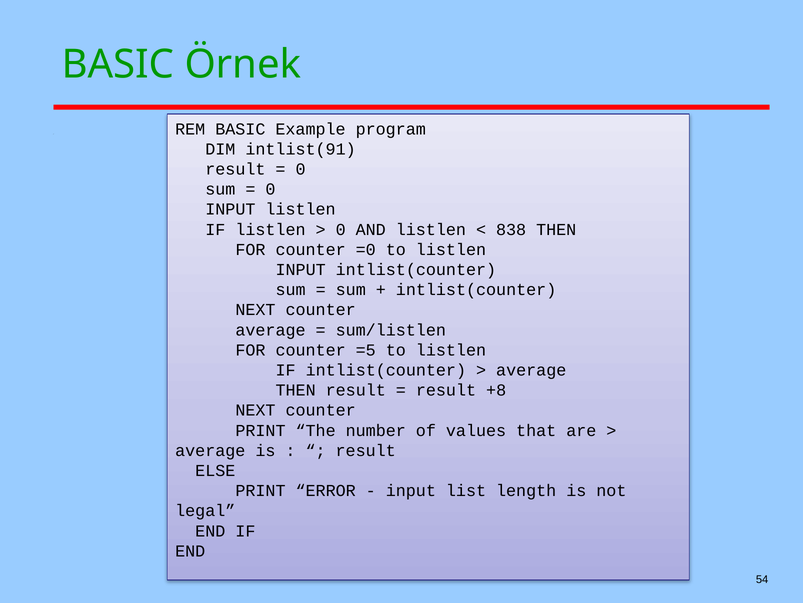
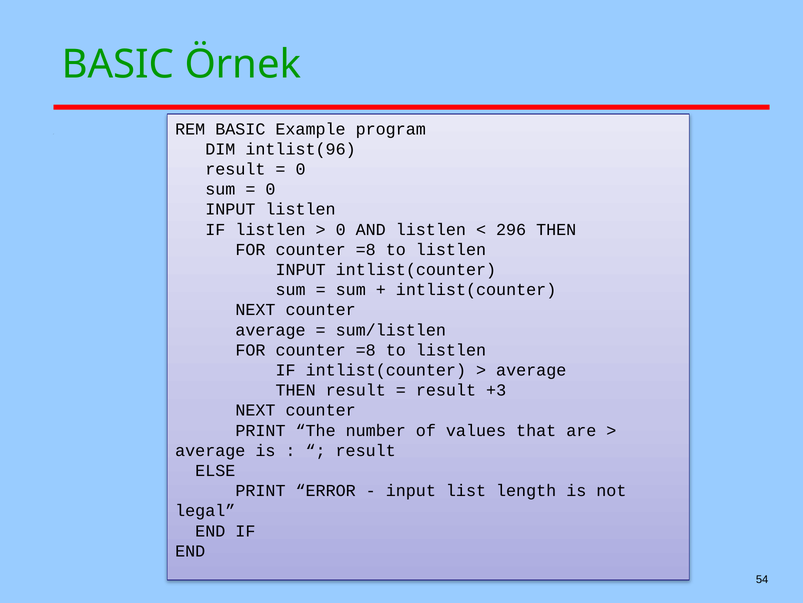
intlist(91: intlist(91 -> intlist(96
838: 838 -> 296
=0 at (366, 249): =0 -> =8
=5 at (366, 350): =5 -> =8
+8: +8 -> +3
